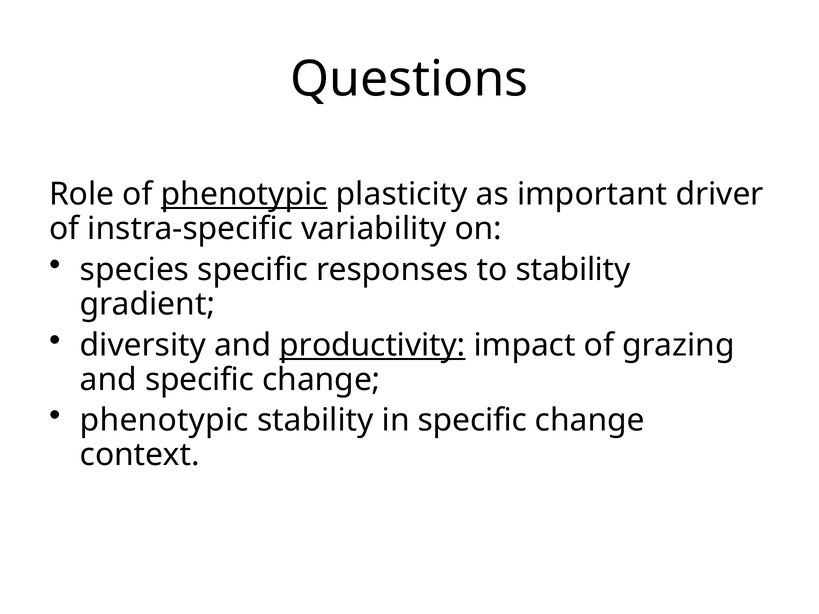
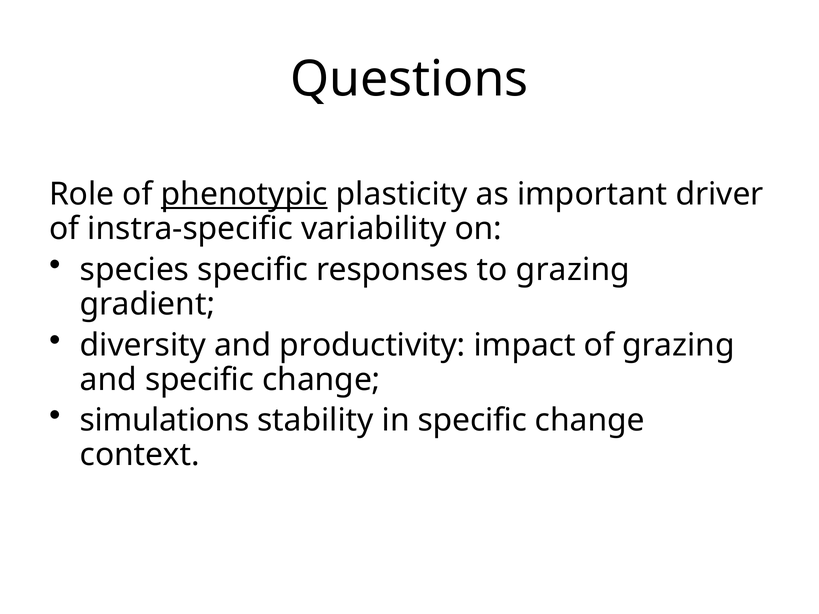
to stability: stability -> grazing
productivity underline: present -> none
phenotypic at (164, 421): phenotypic -> simulations
